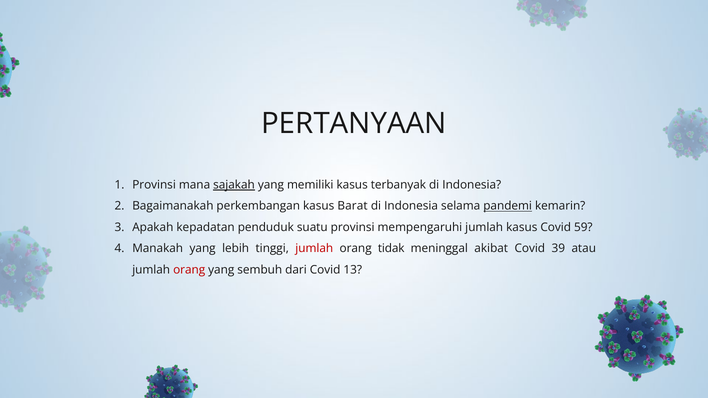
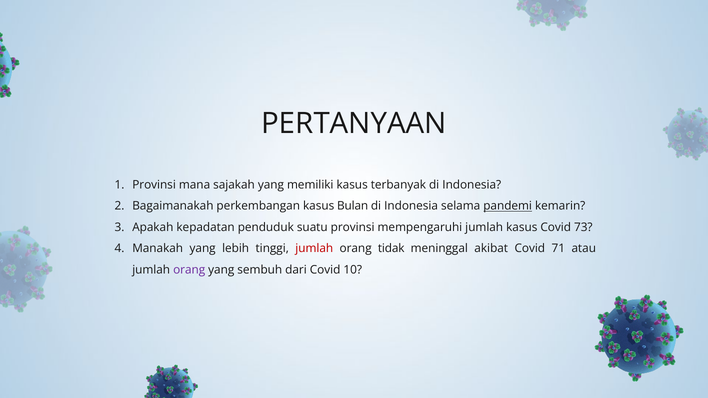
sajakah underline: present -> none
Barat: Barat -> Bulan
59: 59 -> 73
39: 39 -> 71
orang at (189, 270) colour: red -> purple
13: 13 -> 10
